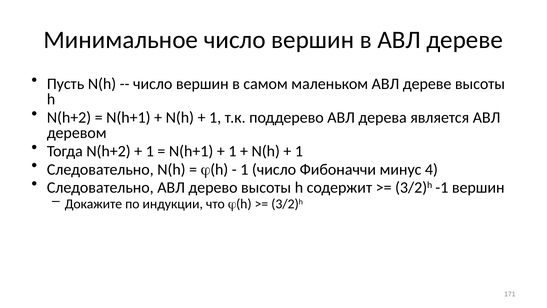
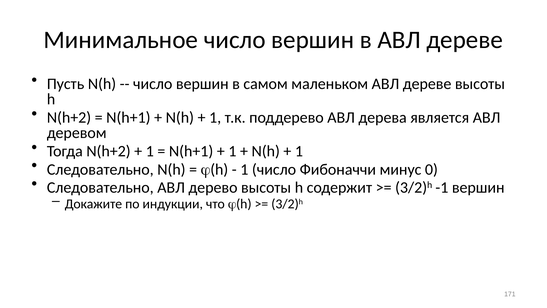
4: 4 -> 0
